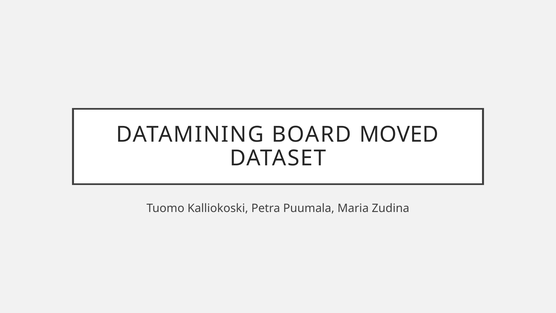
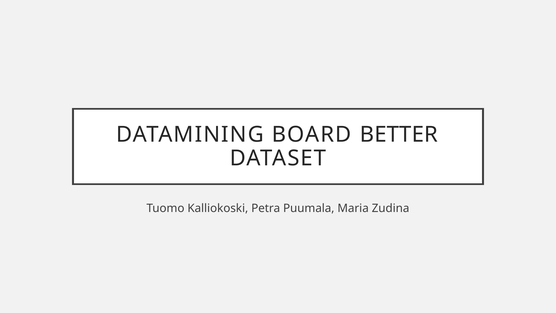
MOVED: MOVED -> BETTER
